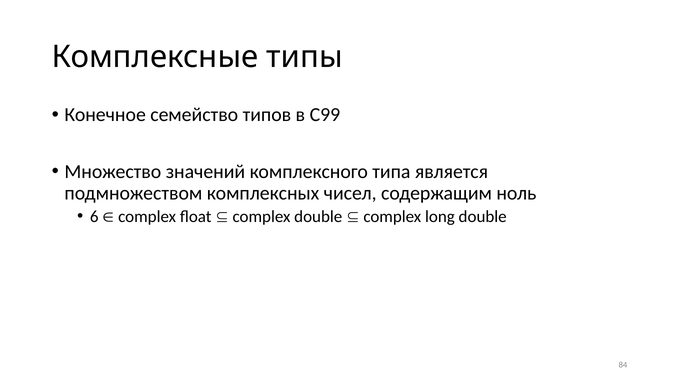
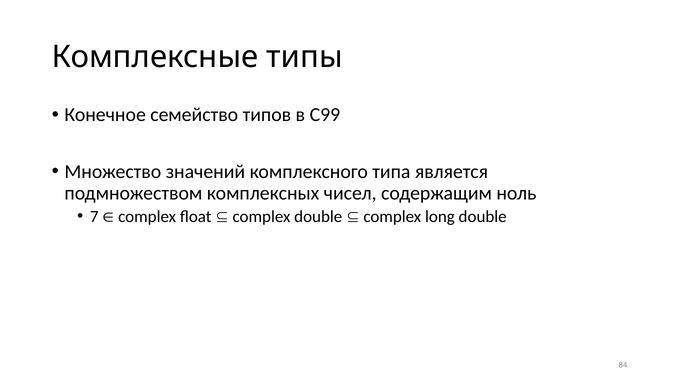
6: 6 -> 7
